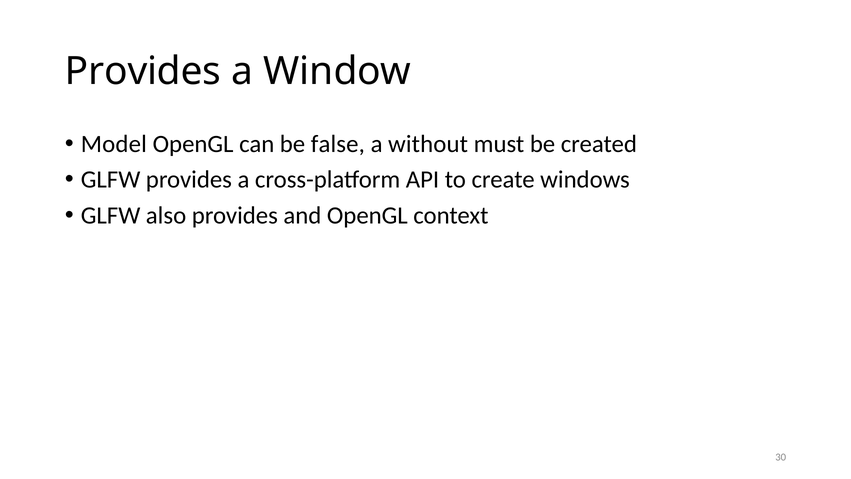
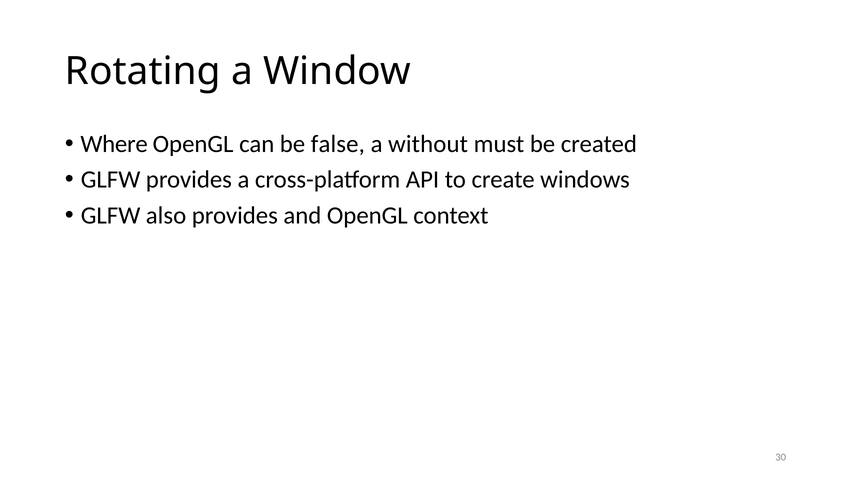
Provides at (143, 71): Provides -> Rotating
Model: Model -> Where
